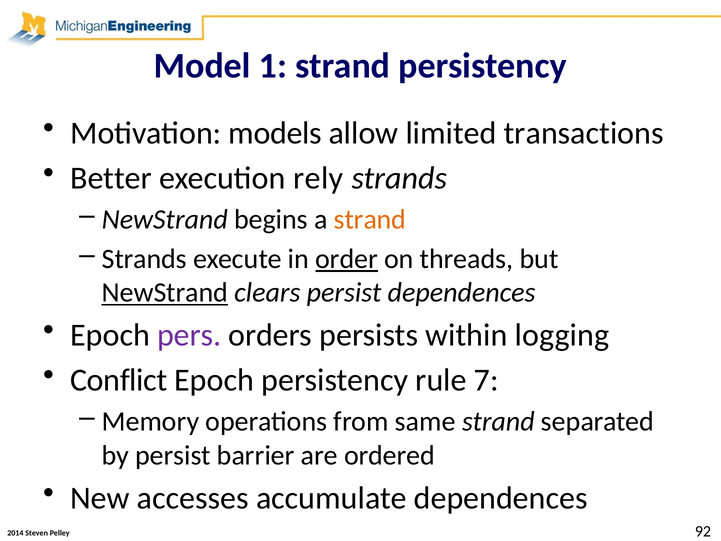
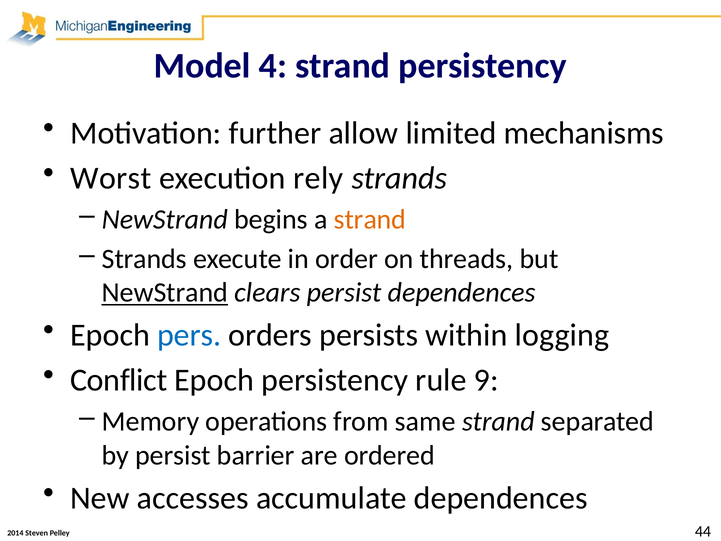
1: 1 -> 4
models: models -> further
transactions: transactions -> mechanisms
Better: Better -> Worst
order underline: present -> none
pers colour: purple -> blue
7: 7 -> 9
92: 92 -> 44
